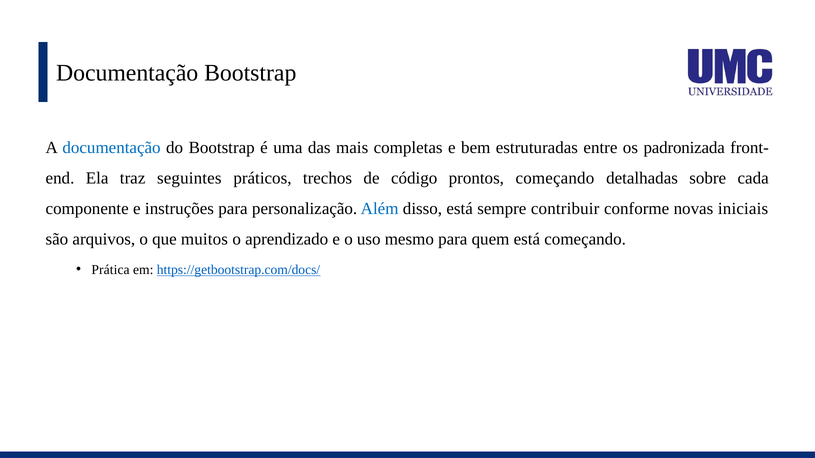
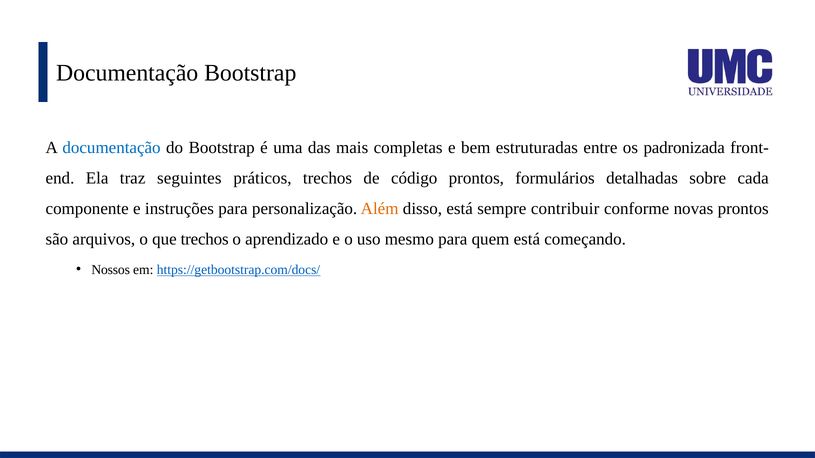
prontos começando: começando -> formulários
Além colour: blue -> orange
novas iniciais: iniciais -> prontos
que muitos: muitos -> trechos
Prática: Prática -> Nossos
